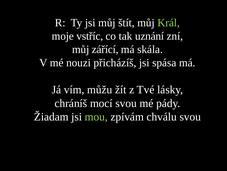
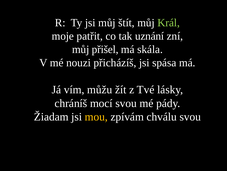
vstříc: vstříc -> patřit
zářící: zářící -> přišel
mou colour: light green -> yellow
